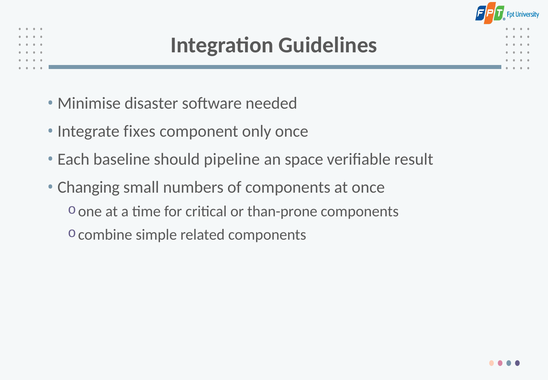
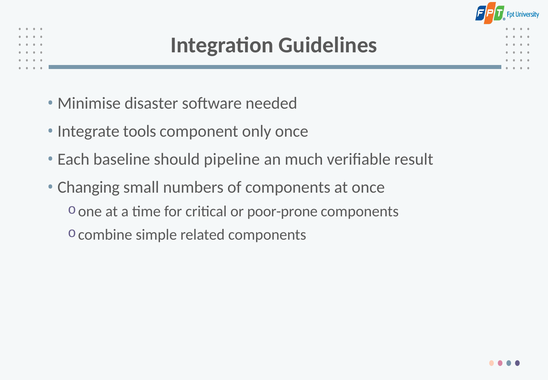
fixes: fixes -> tools
space: space -> much
than-prone: than-prone -> poor-prone
